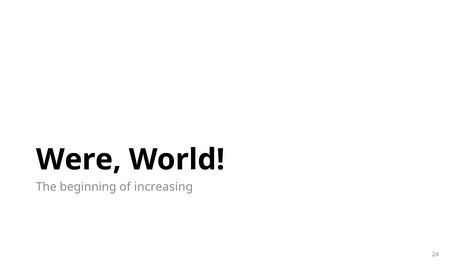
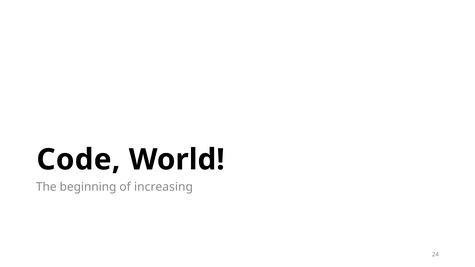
Were: Were -> Code
